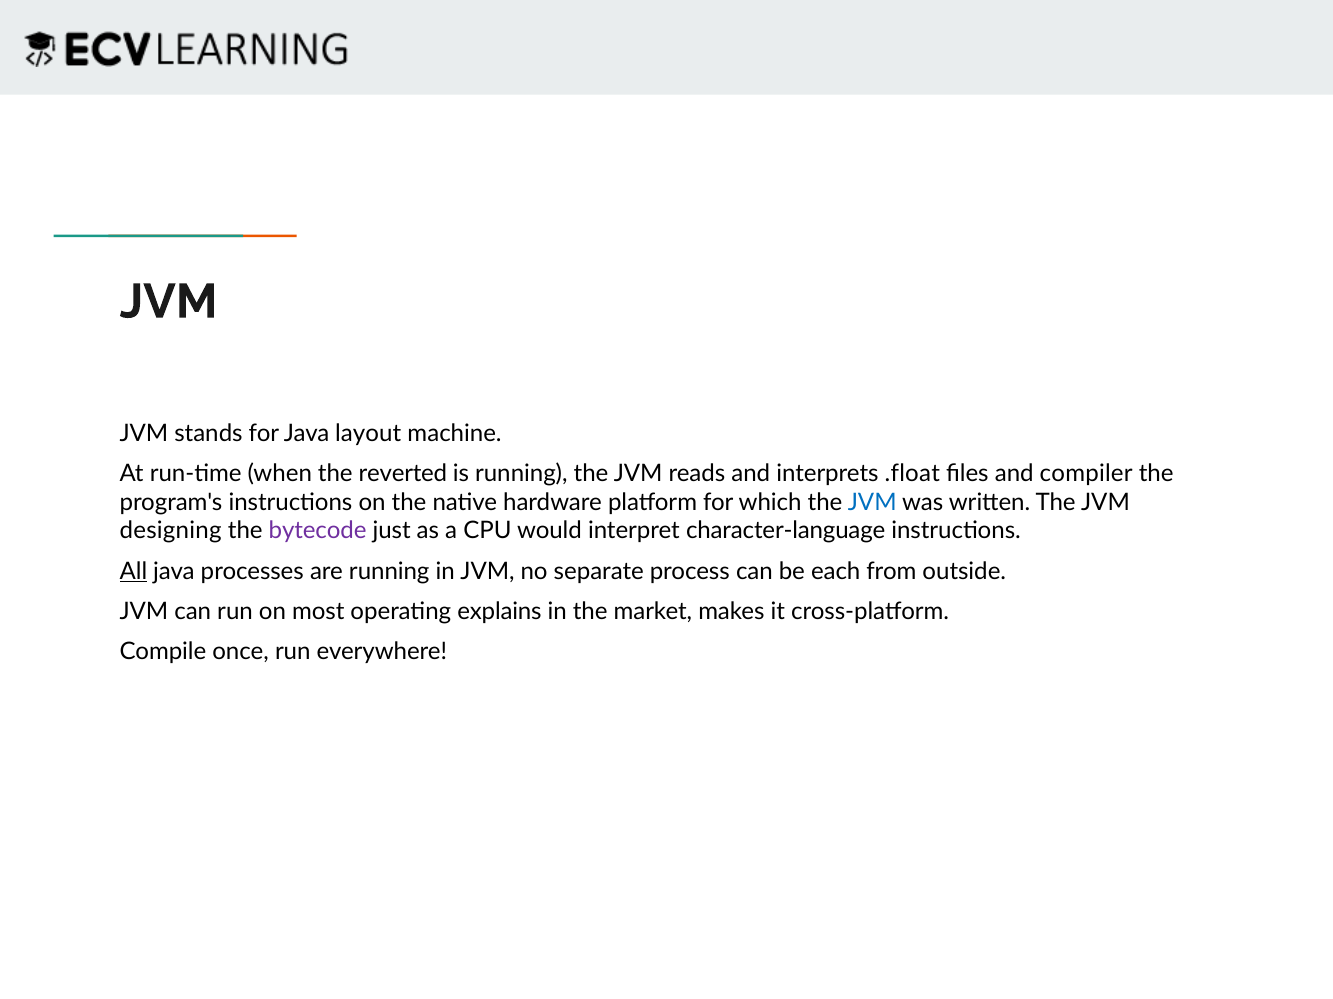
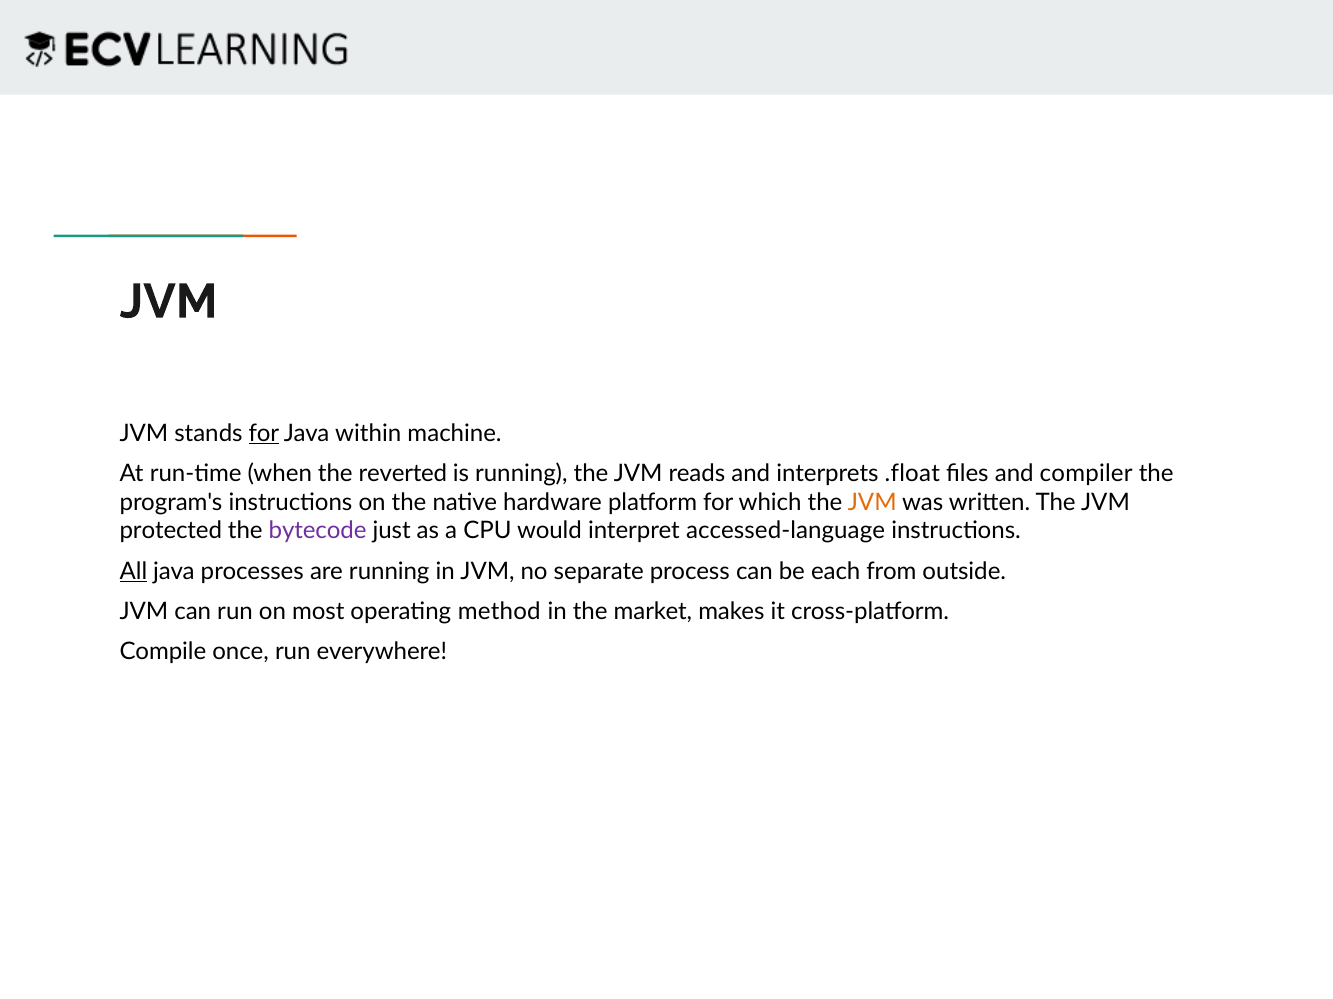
for at (264, 434) underline: none -> present
layout: layout -> within
JVM at (872, 503) colour: blue -> orange
designing: designing -> protected
character-language: character-language -> accessed-language
explains: explains -> method
